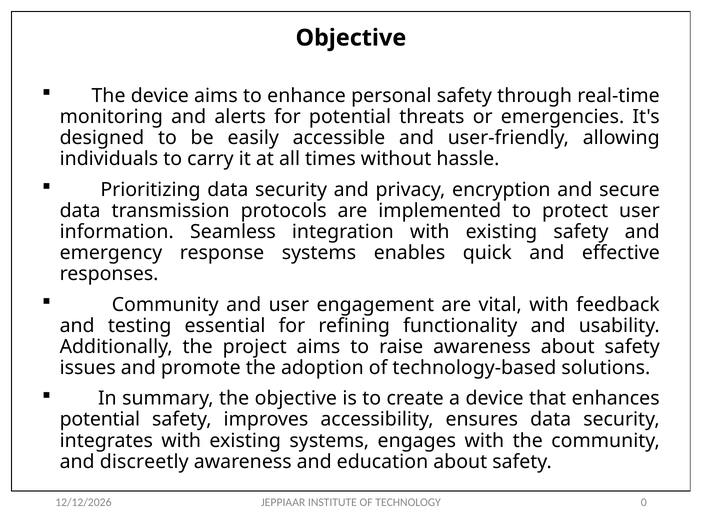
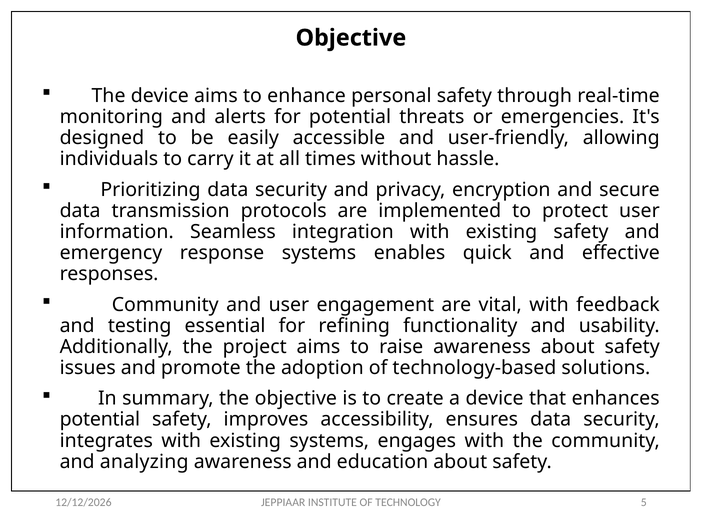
discreetly: discreetly -> analyzing
0: 0 -> 5
